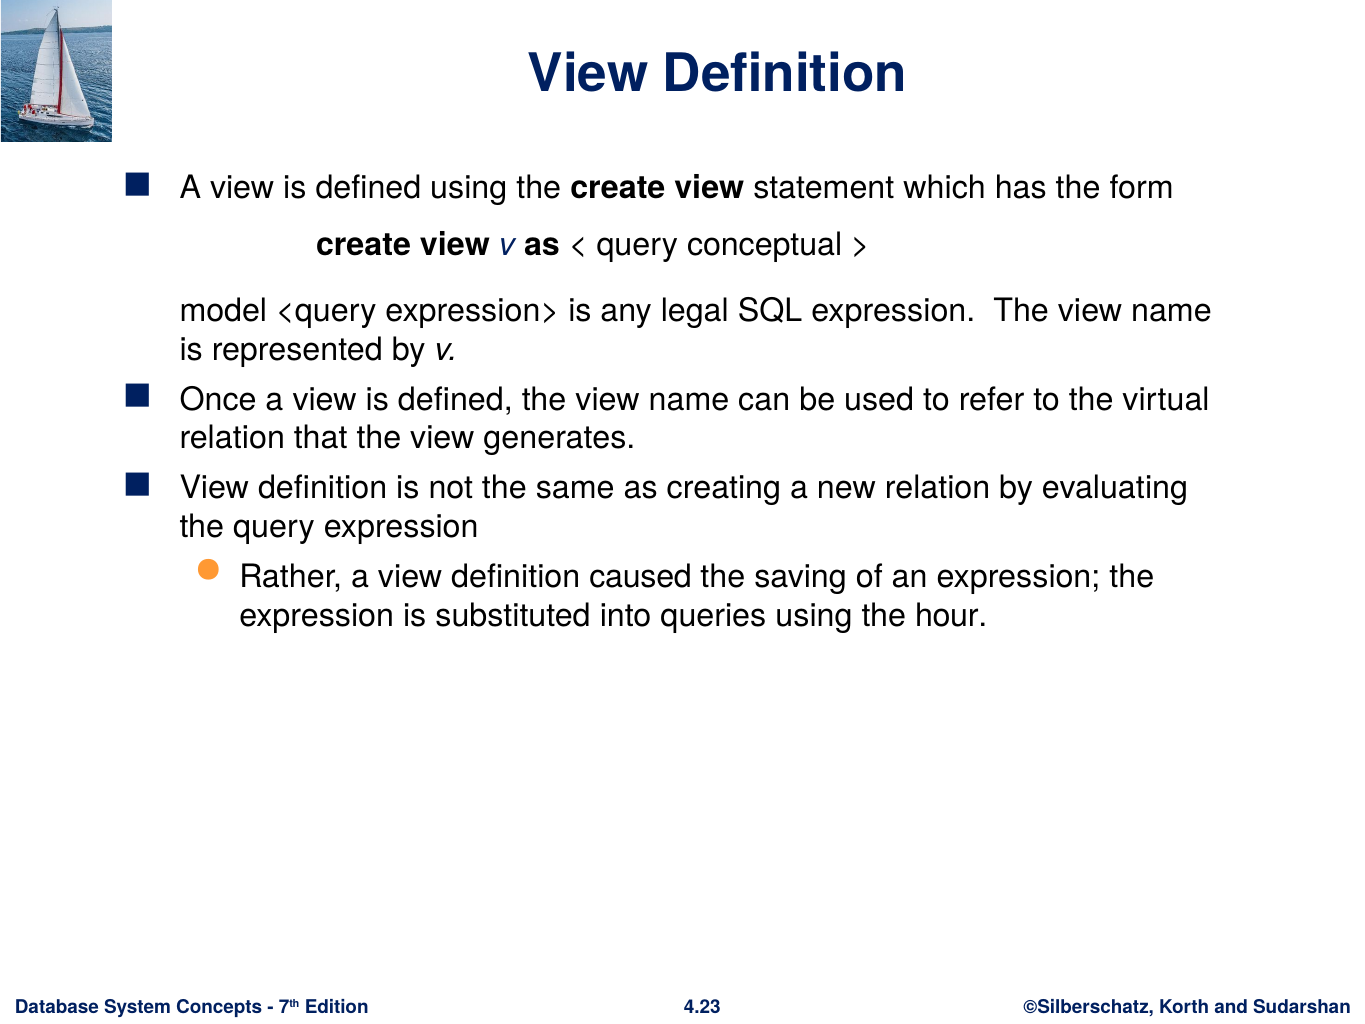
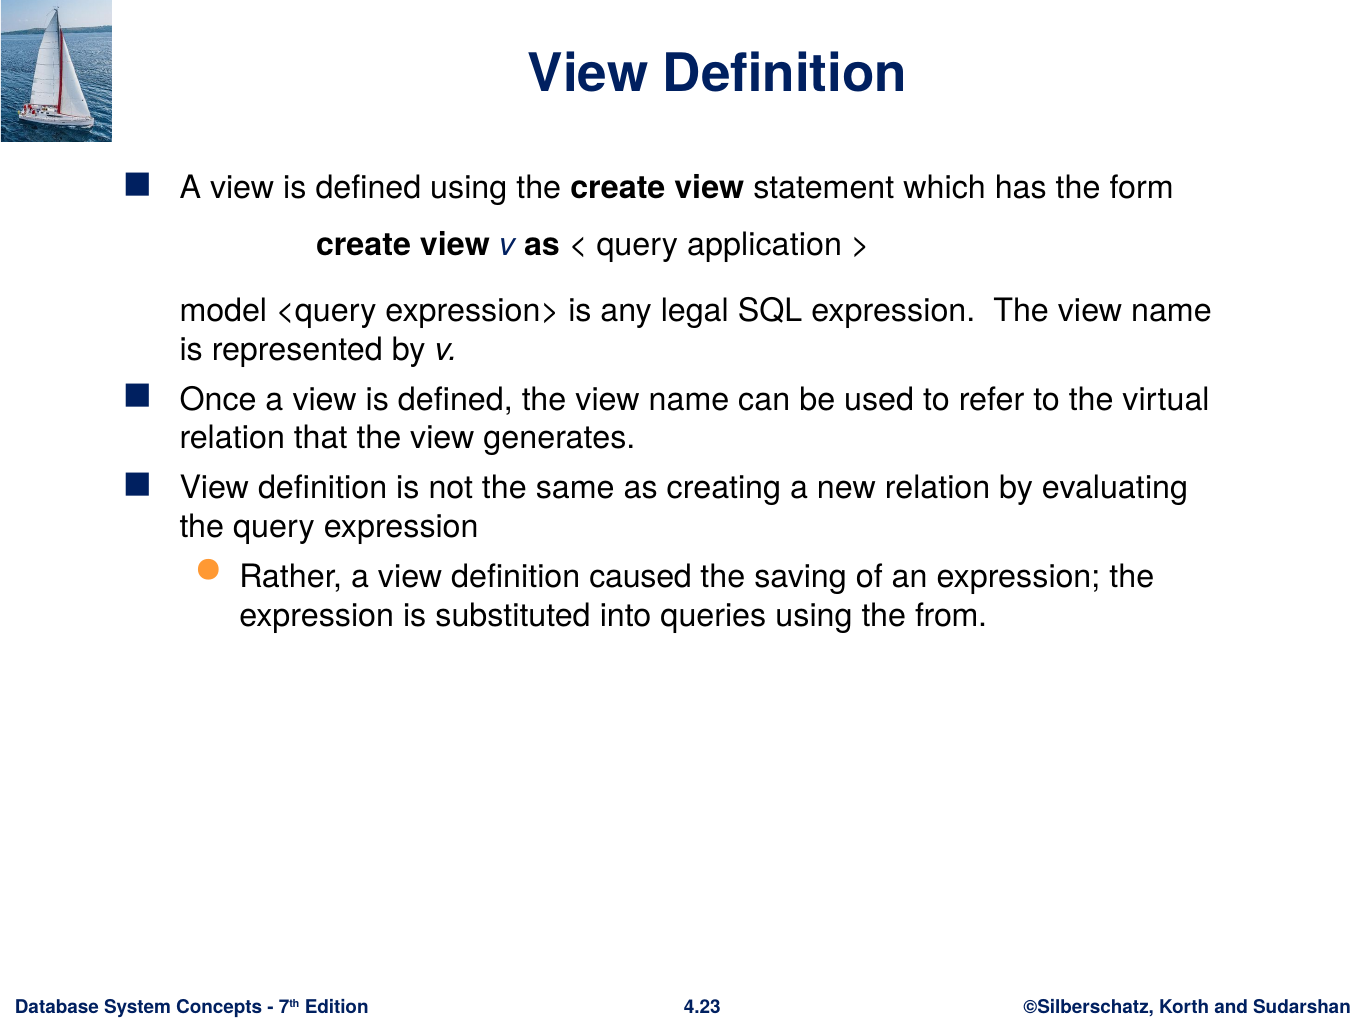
conceptual: conceptual -> application
hour: hour -> from
